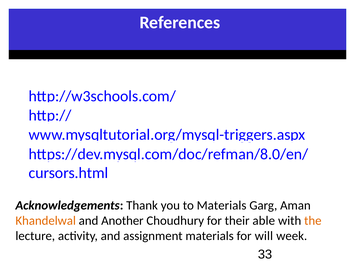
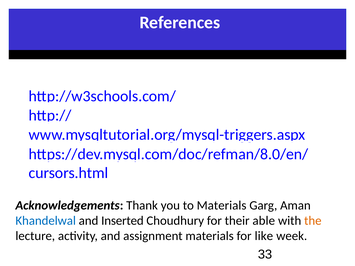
Khandelwal colour: orange -> blue
Another: Another -> Inserted
will: will -> like
